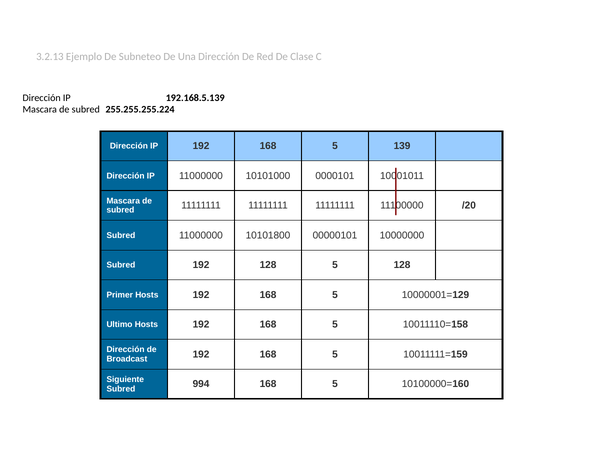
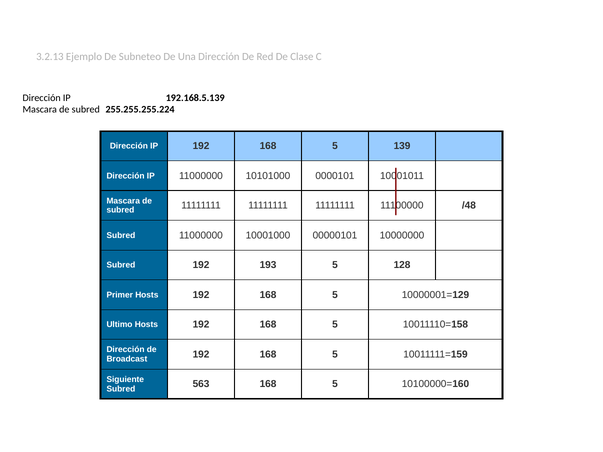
/20: /20 -> /48
10101800: 10101800 -> 10001000
192 128: 128 -> 193
994: 994 -> 563
